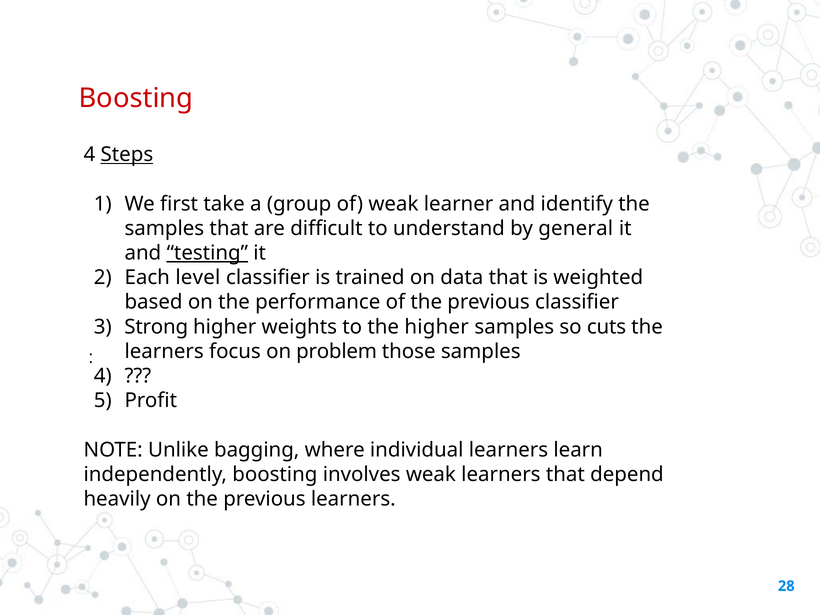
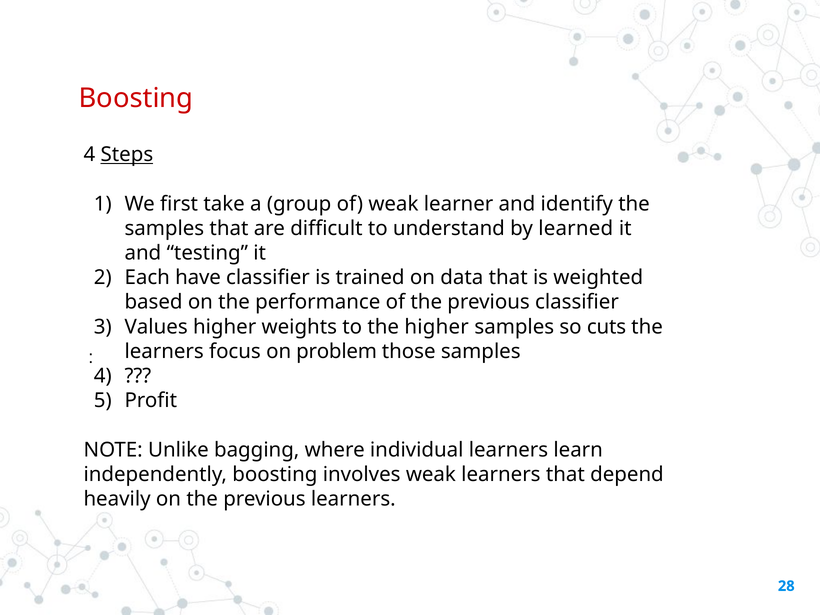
general: general -> learned
testing underline: present -> none
level: level -> have
Strong: Strong -> Values
